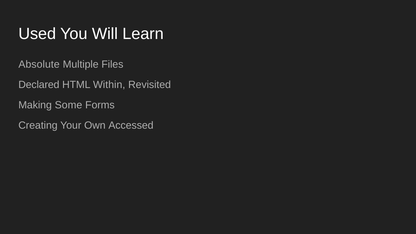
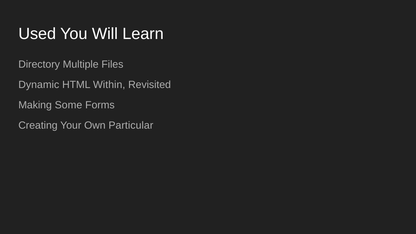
Absolute: Absolute -> Directory
Declared: Declared -> Dynamic
Accessed: Accessed -> Particular
